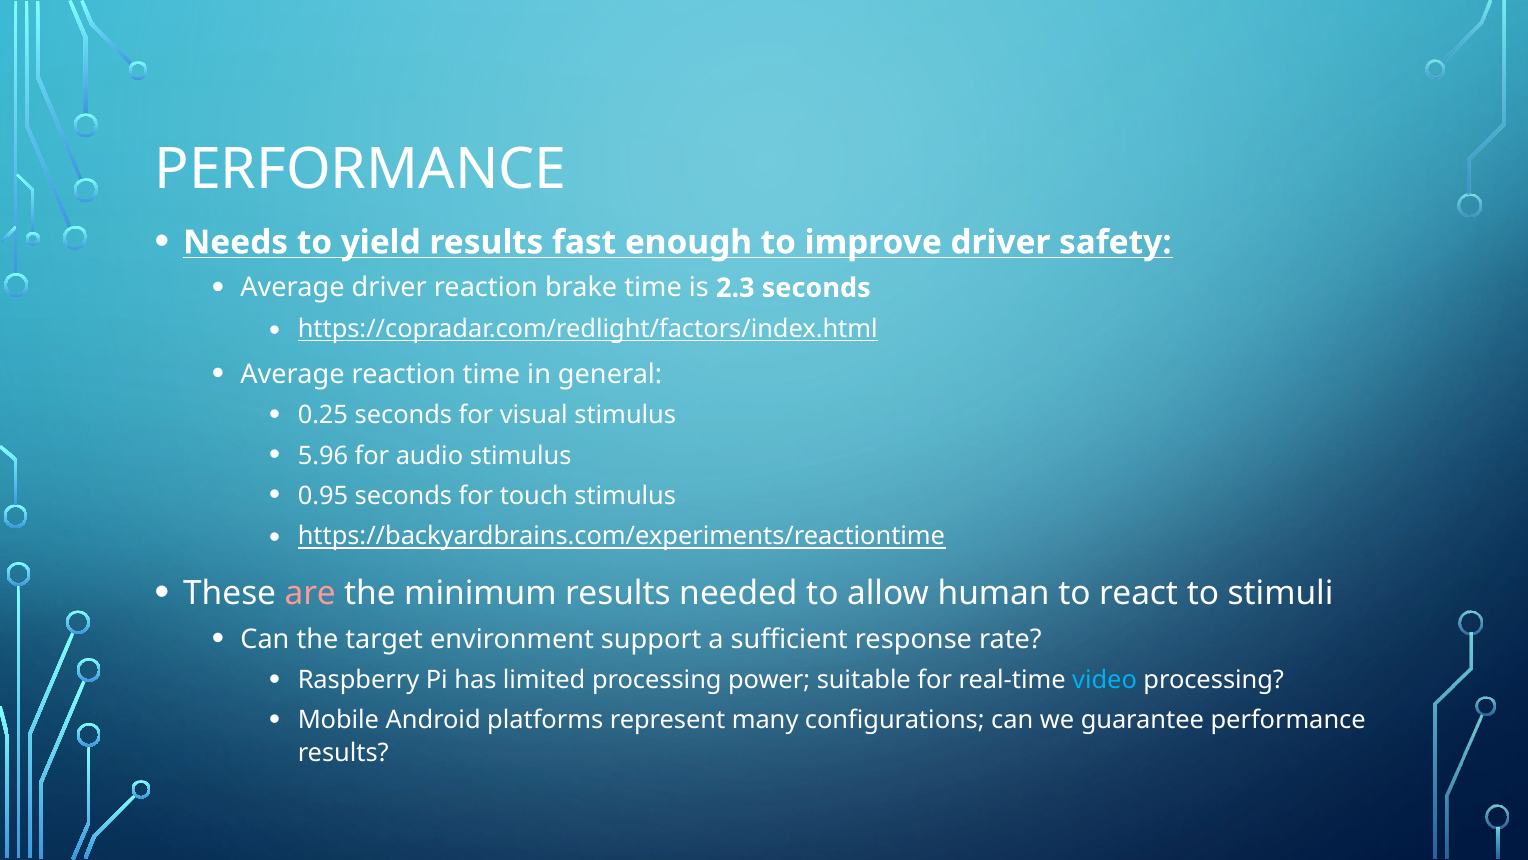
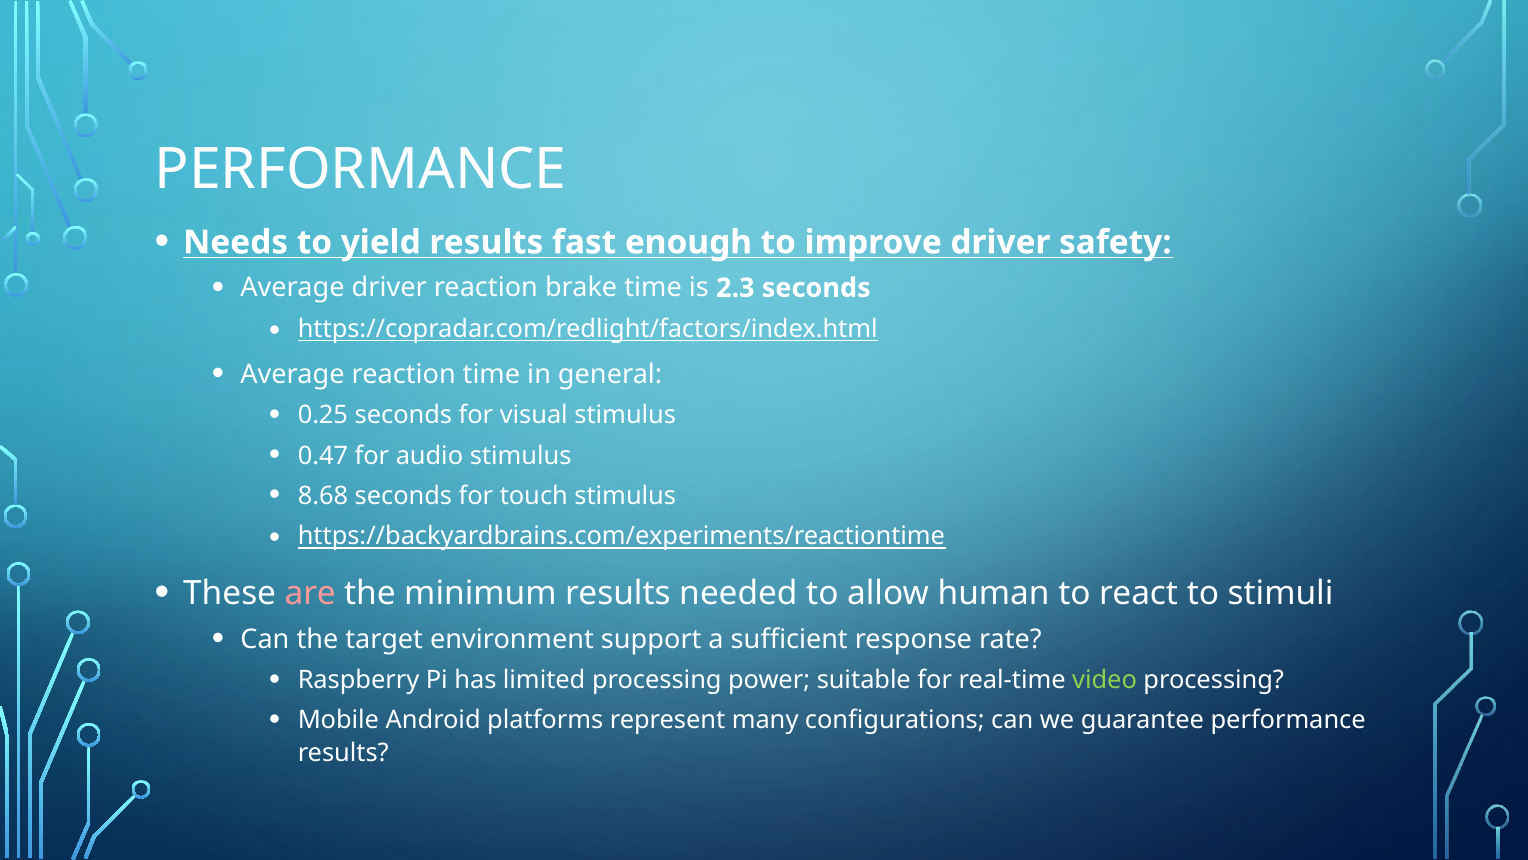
5.96: 5.96 -> 0.47
0.95: 0.95 -> 8.68
video colour: light blue -> light green
